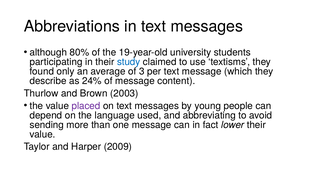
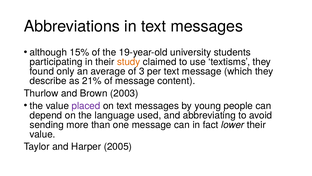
80%: 80% -> 15%
study colour: blue -> orange
24%: 24% -> 21%
2009: 2009 -> 2005
